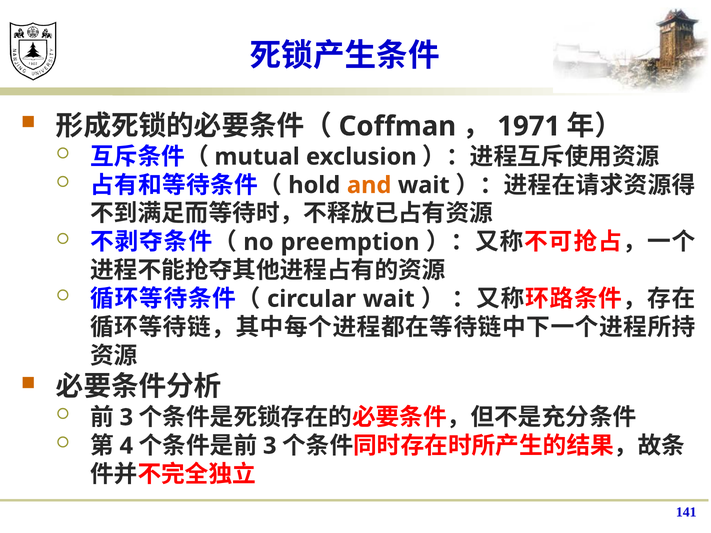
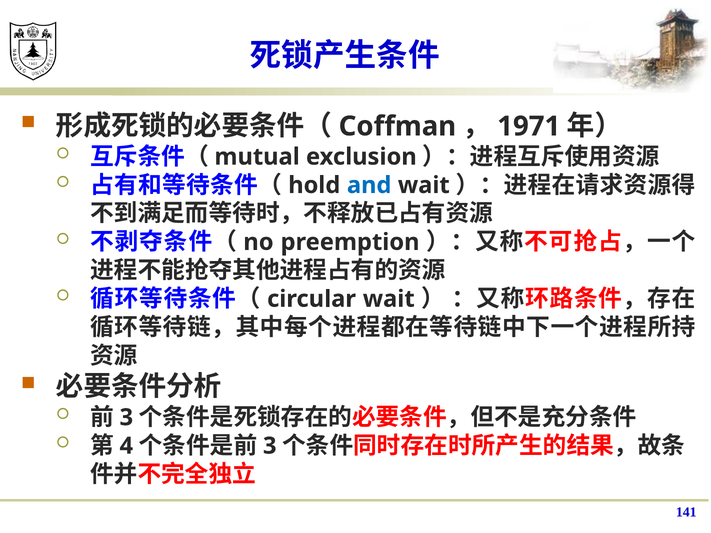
and colour: orange -> blue
